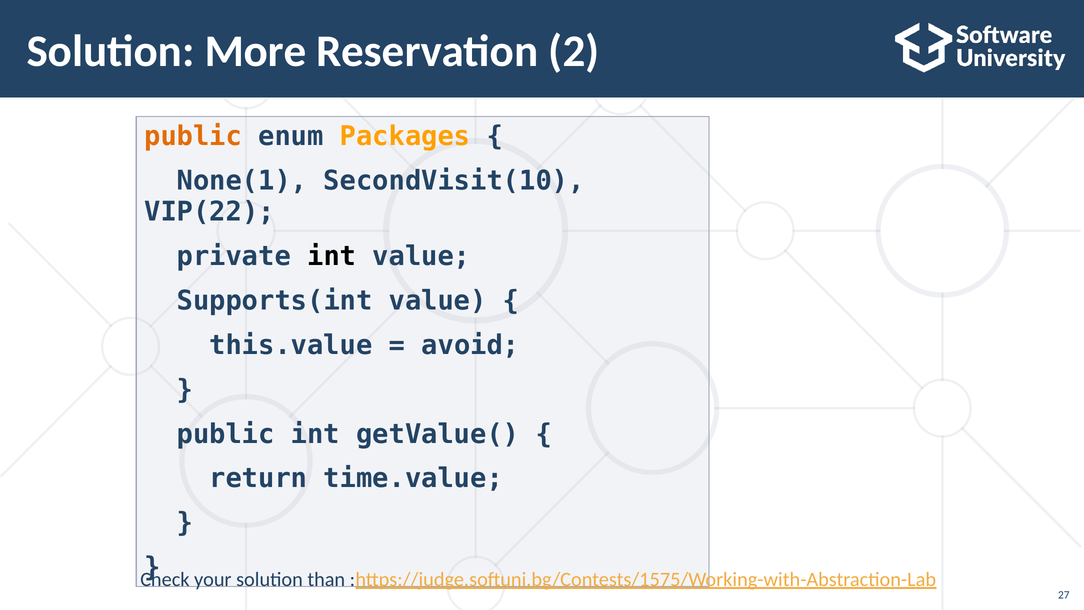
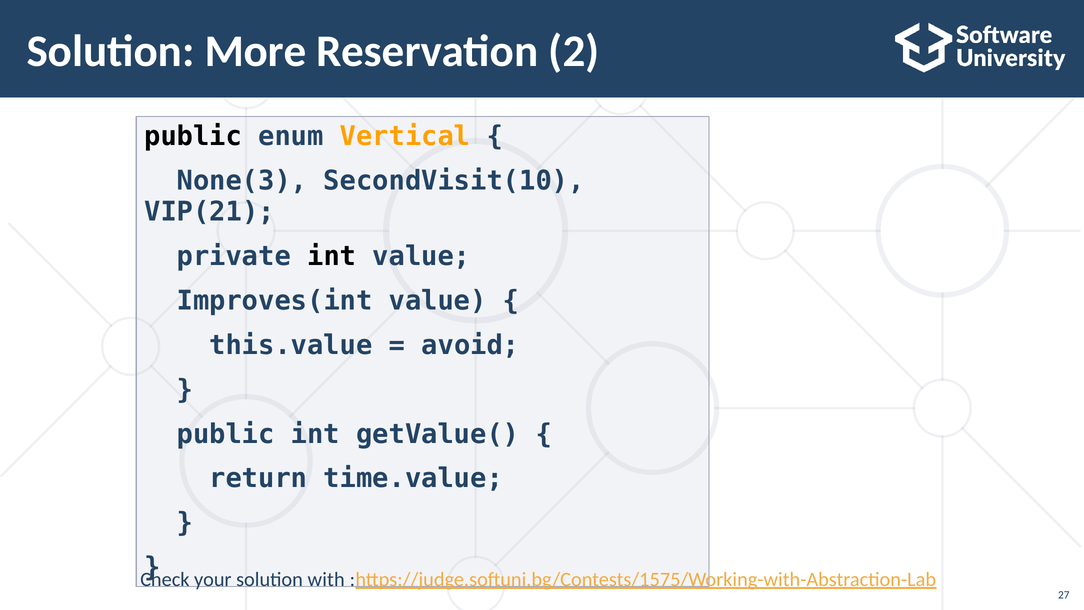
public at (193, 136) colour: orange -> black
Packages: Packages -> Vertical
None(1: None(1 -> None(3
VIP(22: VIP(22 -> VIP(21
Supports(int: Supports(int -> Improves(int
than: than -> with
